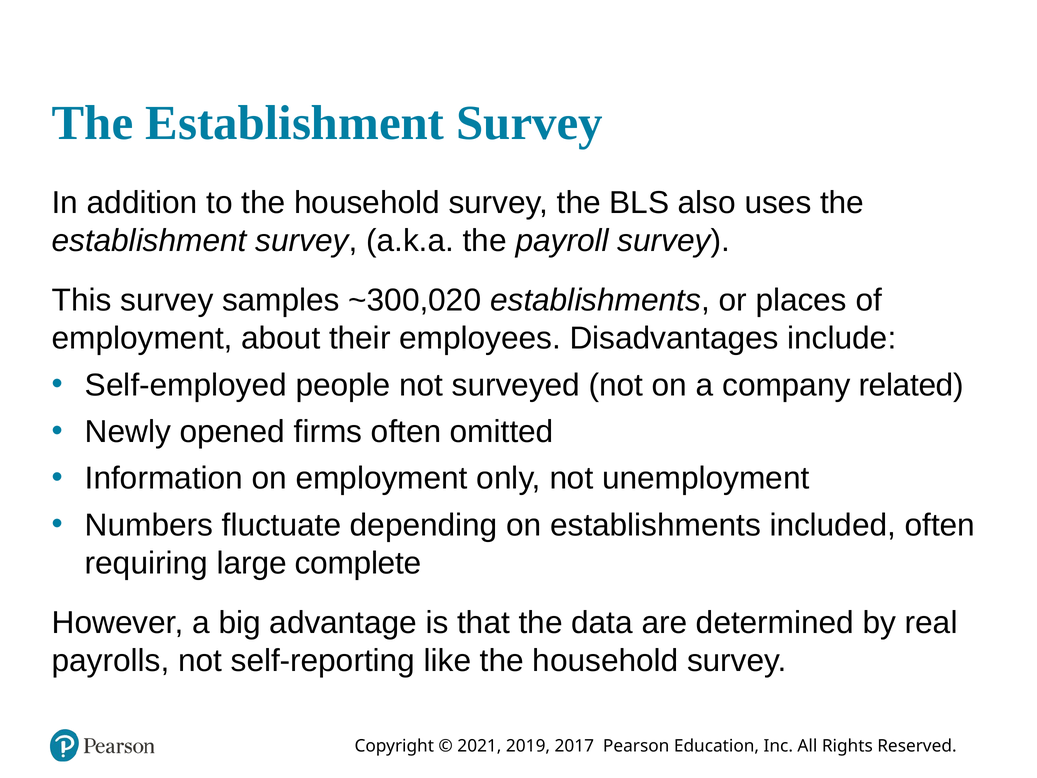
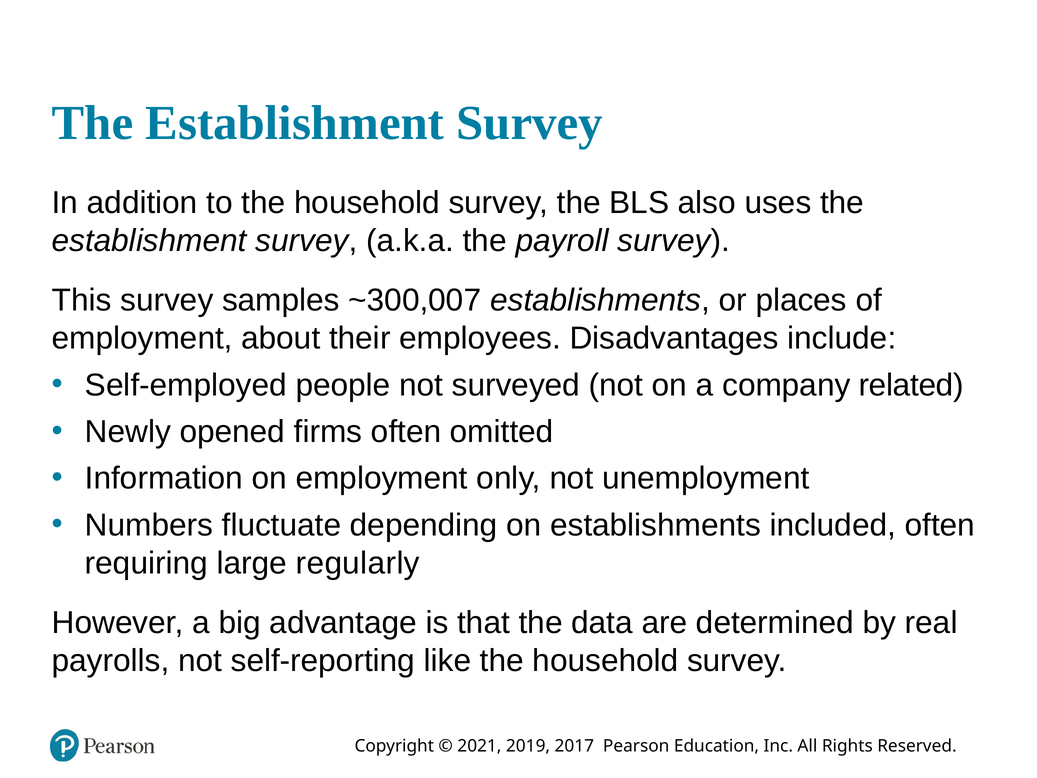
~300,020: ~300,020 -> ~300,007
complete: complete -> regularly
